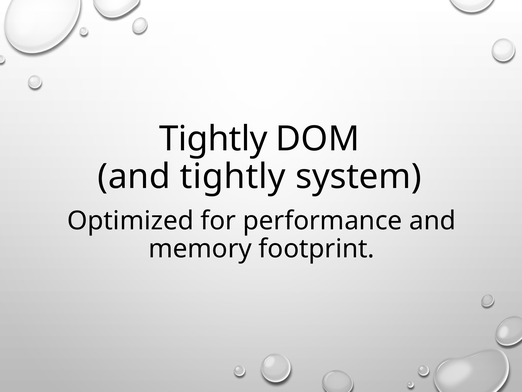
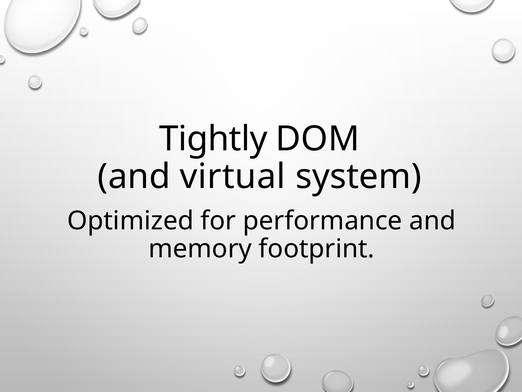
and tightly: tightly -> virtual
